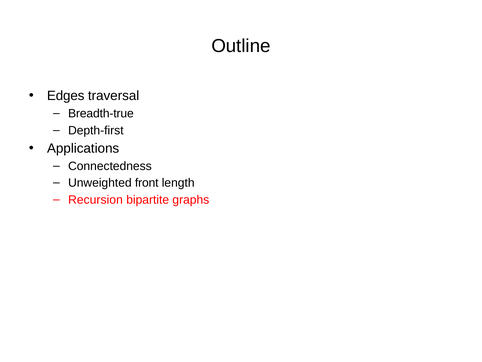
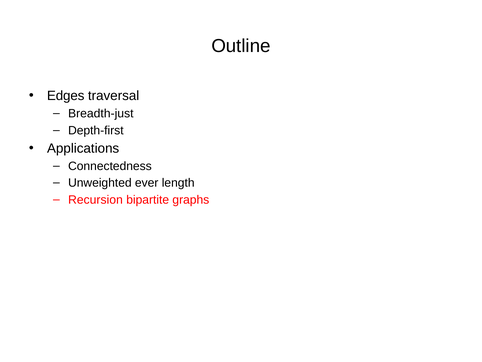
Breadth-true: Breadth-true -> Breadth-just
front: front -> ever
